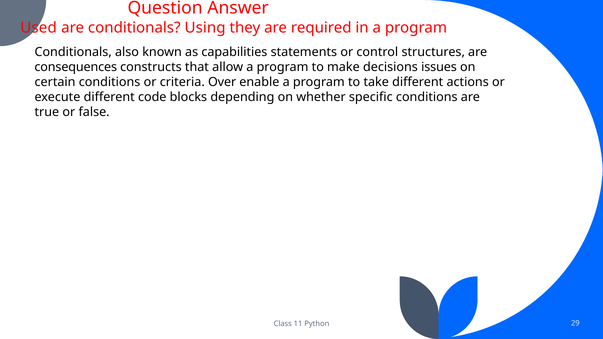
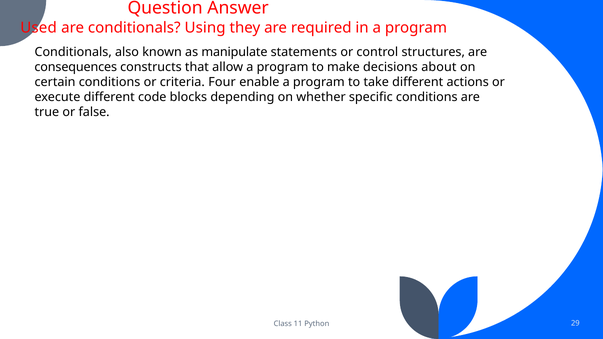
capabilities: capabilities -> manipulate
issues: issues -> about
Over: Over -> Four
